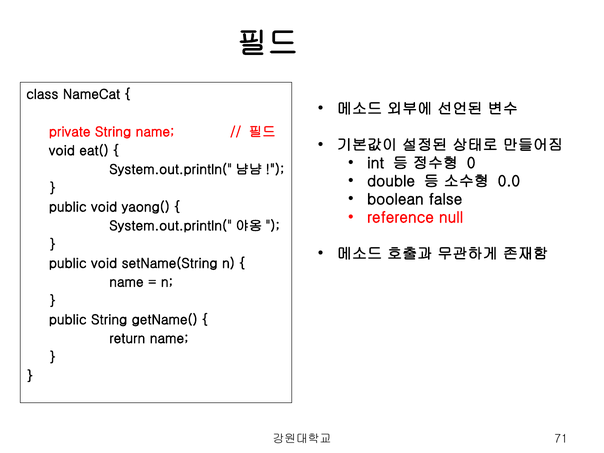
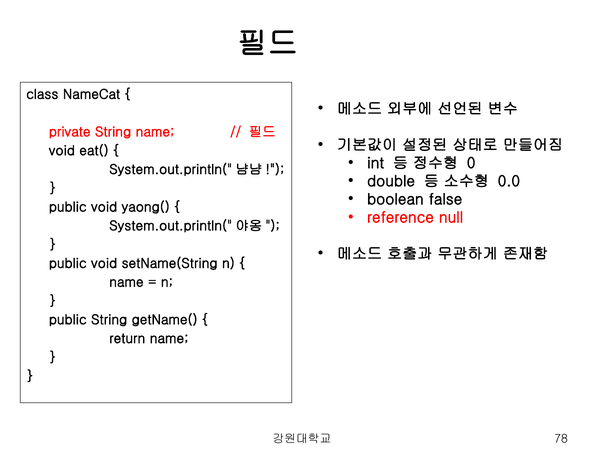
71: 71 -> 78
